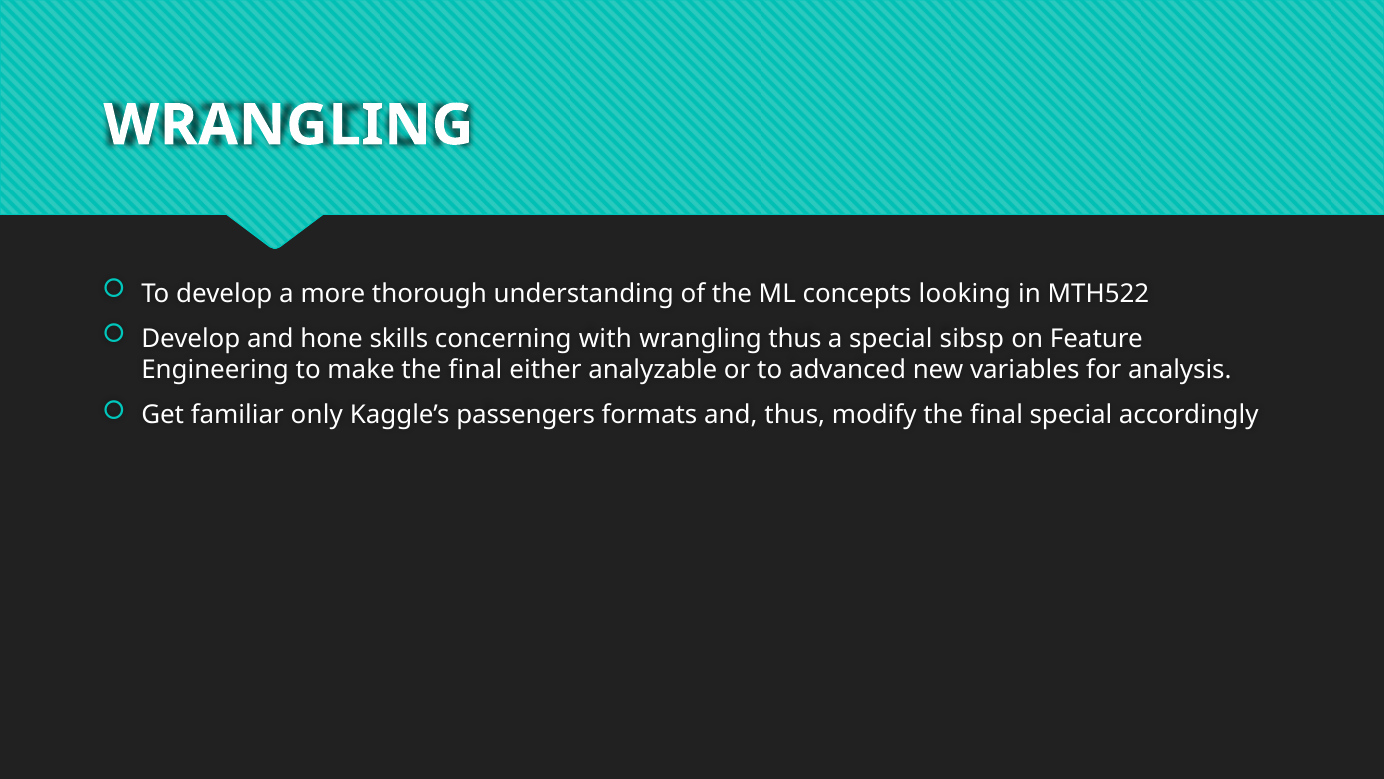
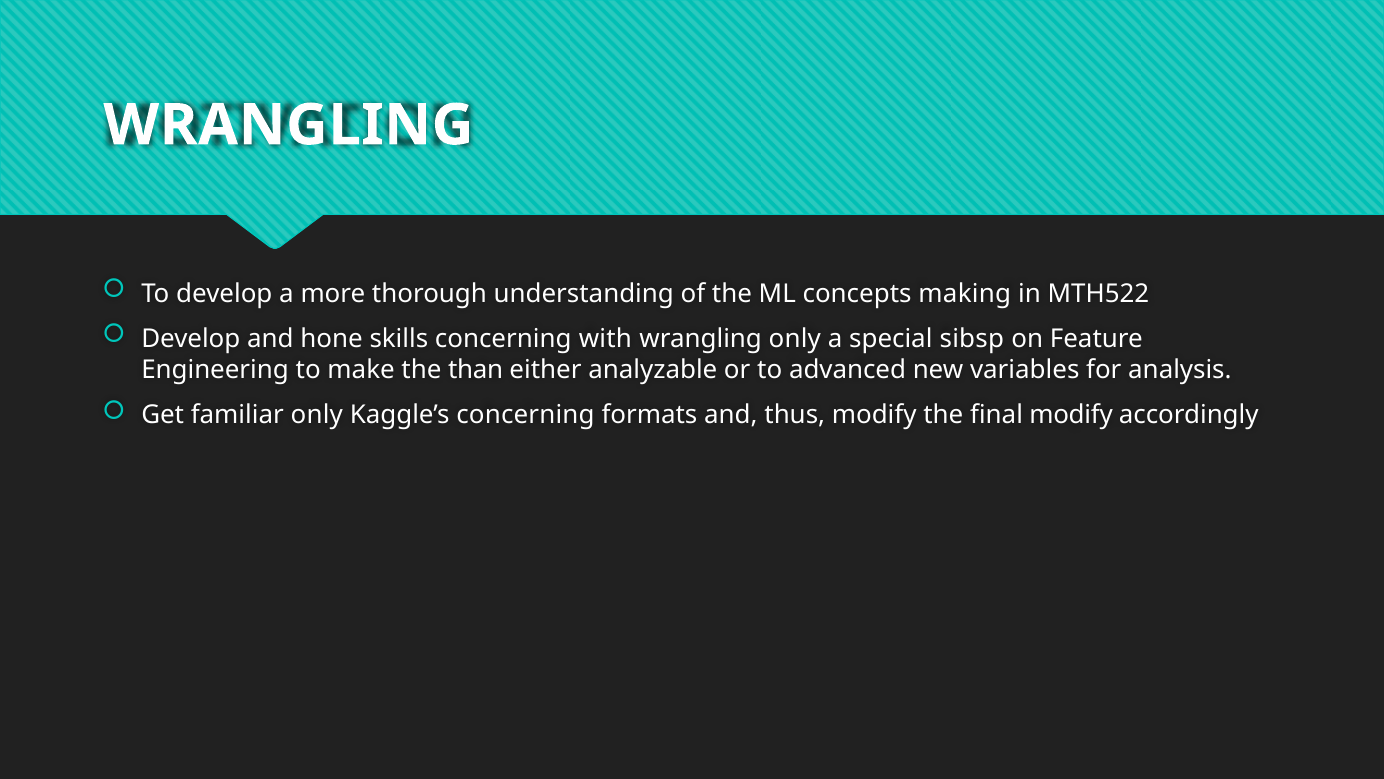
looking: looking -> making
wrangling thus: thus -> only
make the final: final -> than
Kaggle’s passengers: passengers -> concerning
final special: special -> modify
